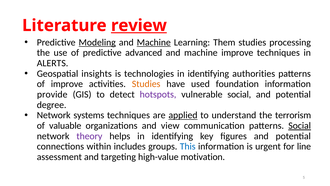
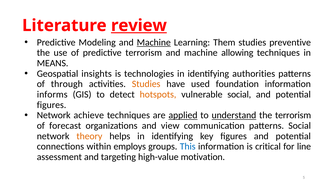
Modeling underline: present -> none
processing: processing -> preventive
predictive advanced: advanced -> terrorism
machine improve: improve -> allowing
ALERTS: ALERTS -> MEANS
of improve: improve -> through
provide: provide -> informs
hotspots colour: purple -> orange
degree at (52, 105): degree -> figures
systems: systems -> achieve
understand underline: none -> present
valuable: valuable -> forecast
Social at (300, 125) underline: present -> none
theory colour: purple -> orange
includes: includes -> employs
urgent: urgent -> critical
